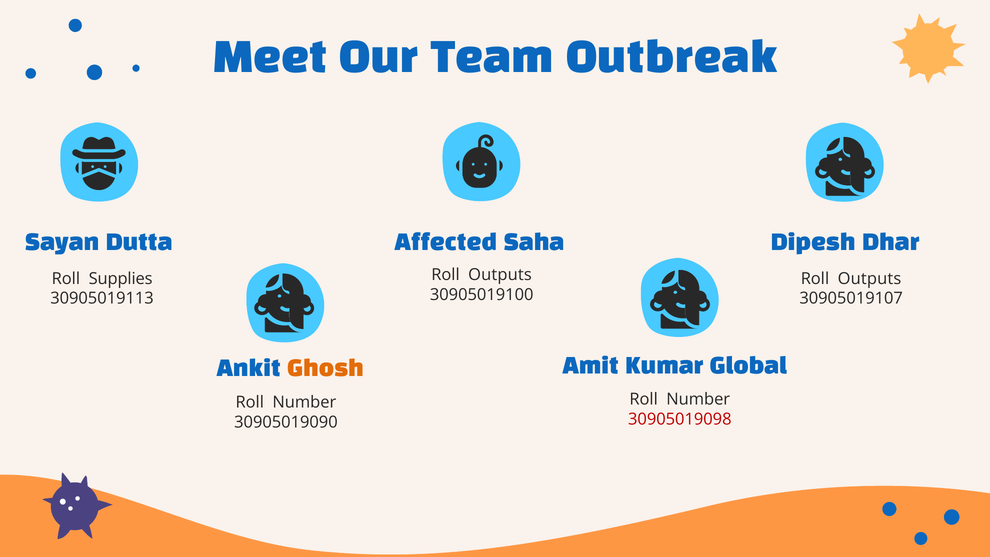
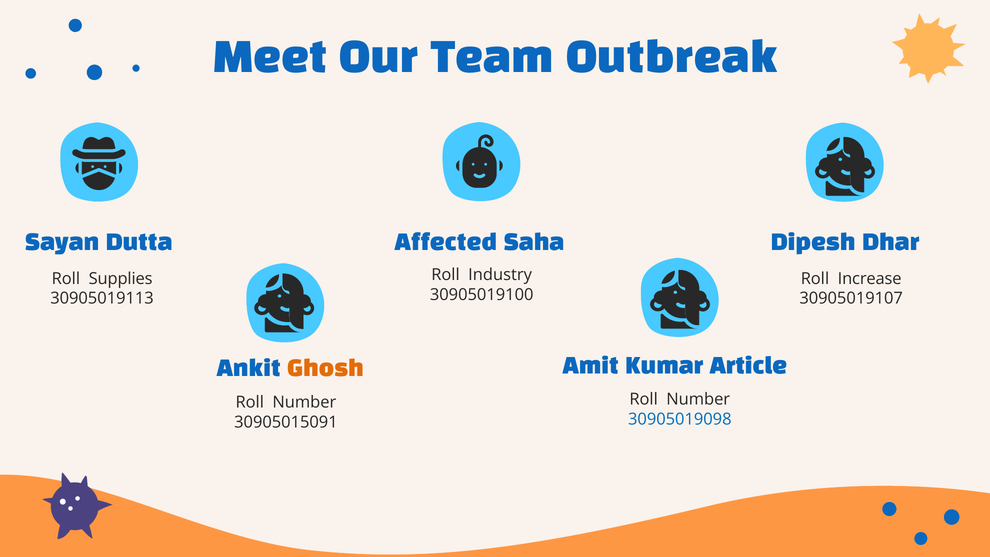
Outputs at (500, 275): Outputs -> Industry
Outputs at (869, 279): Outputs -> Increase
Global: Global -> Article
30905019098 colour: red -> blue
30905019090: 30905019090 -> 30905015091
